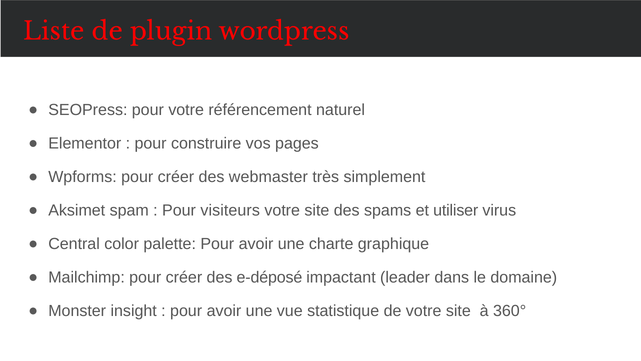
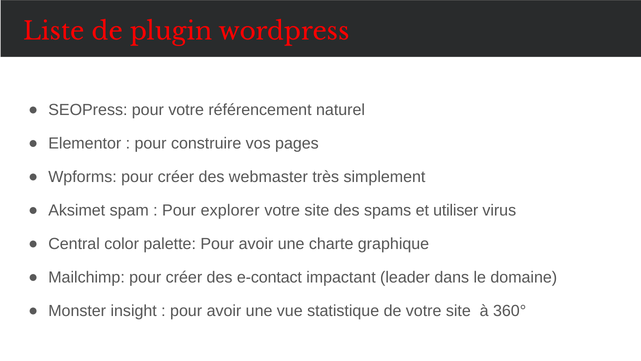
visiteurs: visiteurs -> explorer
e-déposé: e-déposé -> e-contact
